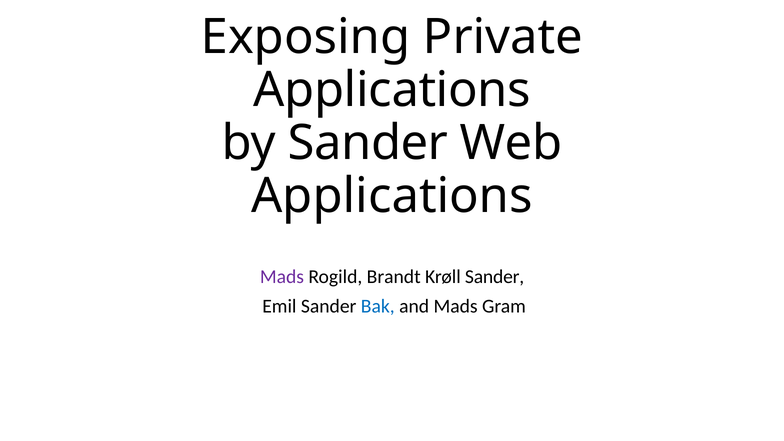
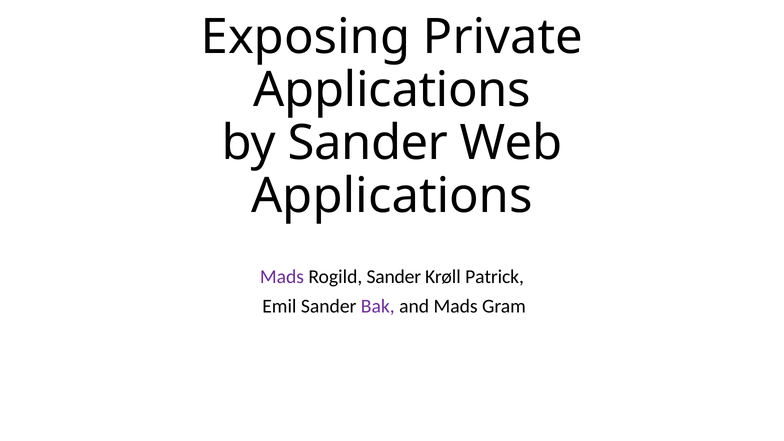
Rogild Brandt: Brandt -> Sander
Krøll Sander: Sander -> Patrick
Bak colour: blue -> purple
